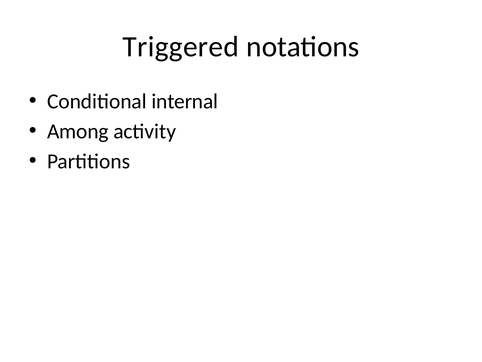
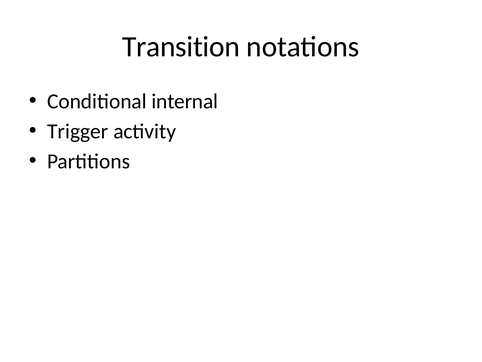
Triggered: Triggered -> Transition
Among: Among -> Trigger
